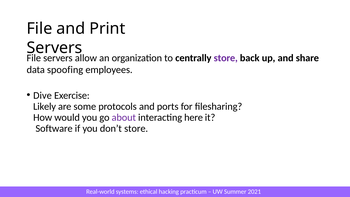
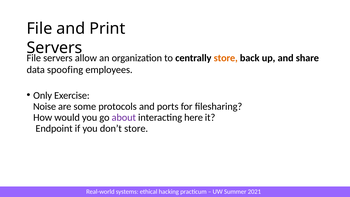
store at (226, 58) colour: purple -> orange
Dive: Dive -> Only
Likely: Likely -> Noise
Software: Software -> Endpoint
